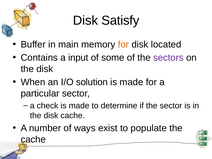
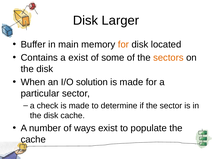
Satisfy: Satisfy -> Larger
a input: input -> exist
sectors colour: purple -> orange
